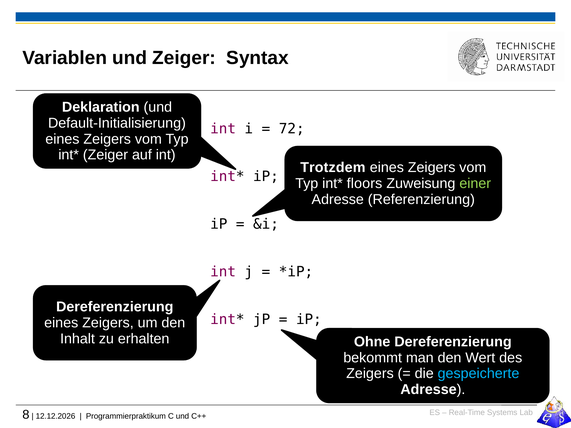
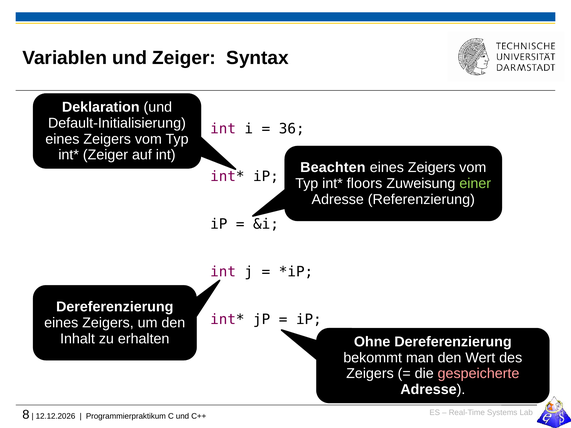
72: 72 -> 36
Trotzdem: Trotzdem -> Beachten
gespeicherte colour: light blue -> pink
